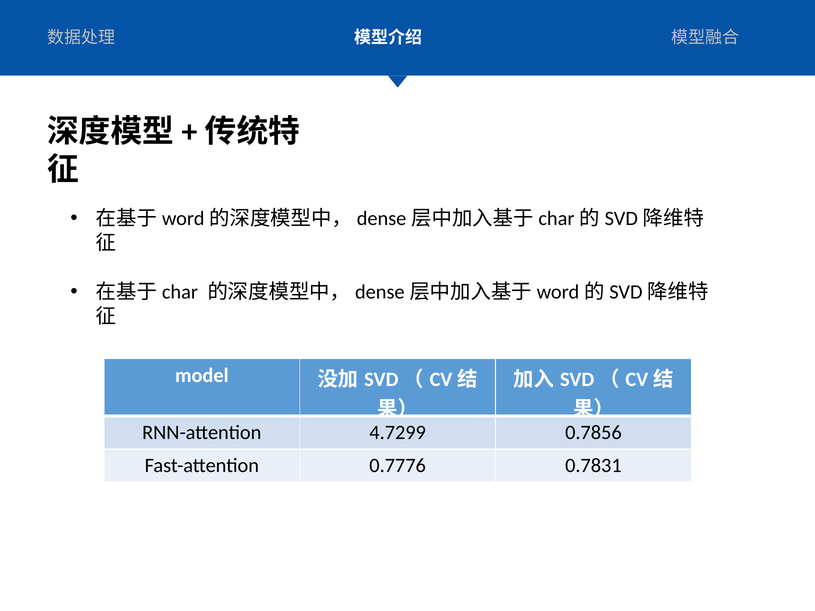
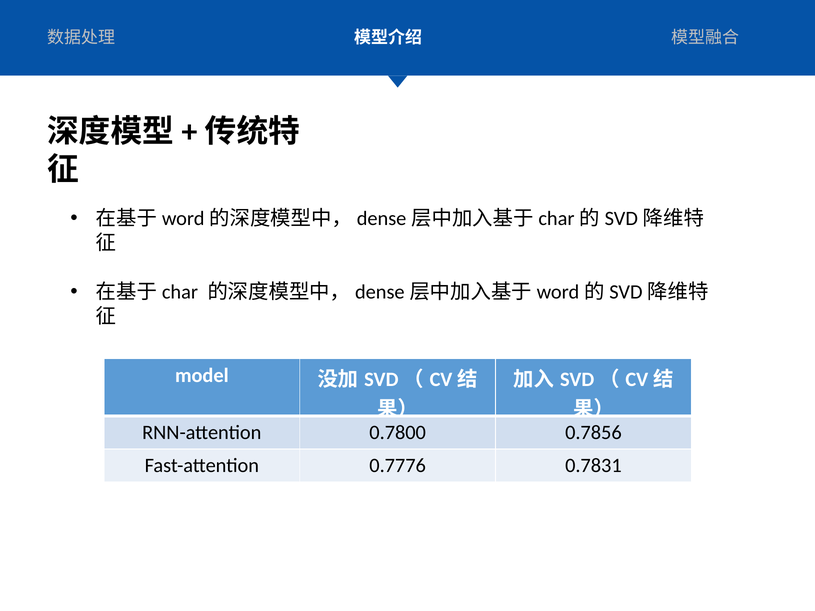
4.7299: 4.7299 -> 0.7800
